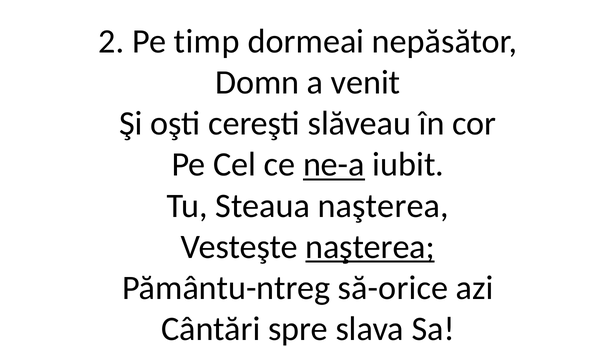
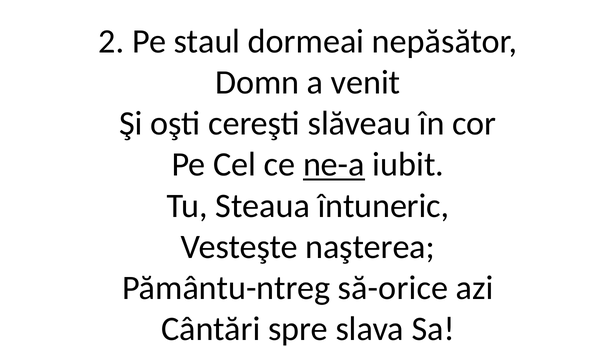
timp: timp -> staul
Steaua naşterea: naşterea -> întuneric
naşterea at (370, 246) underline: present -> none
